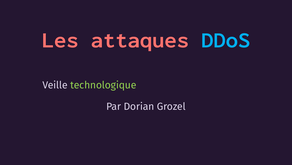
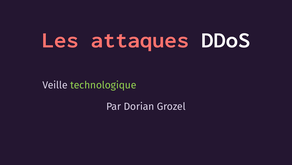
DDoS colour: light blue -> white
